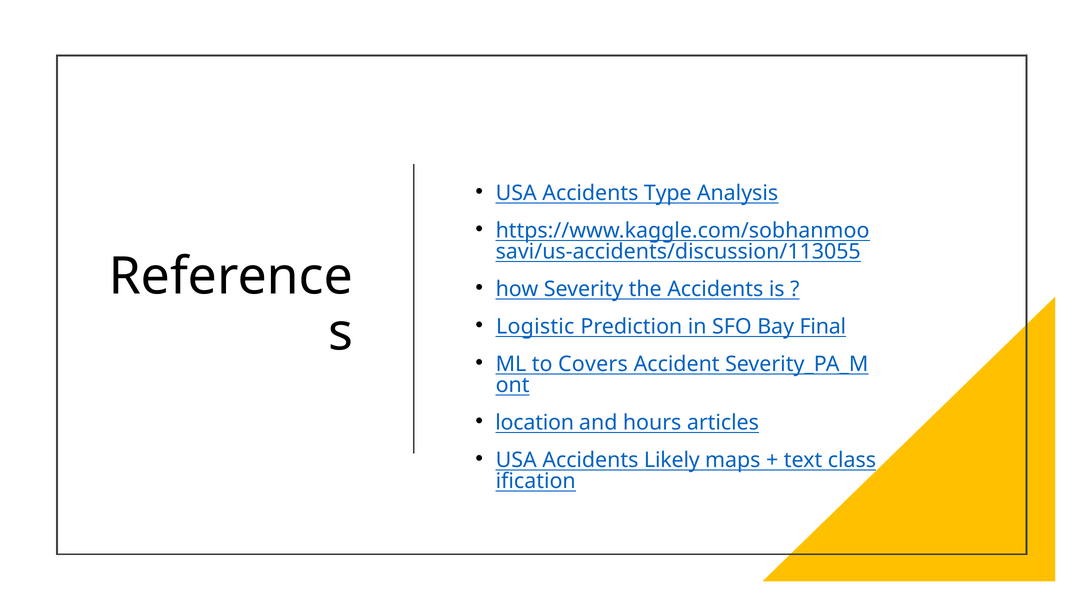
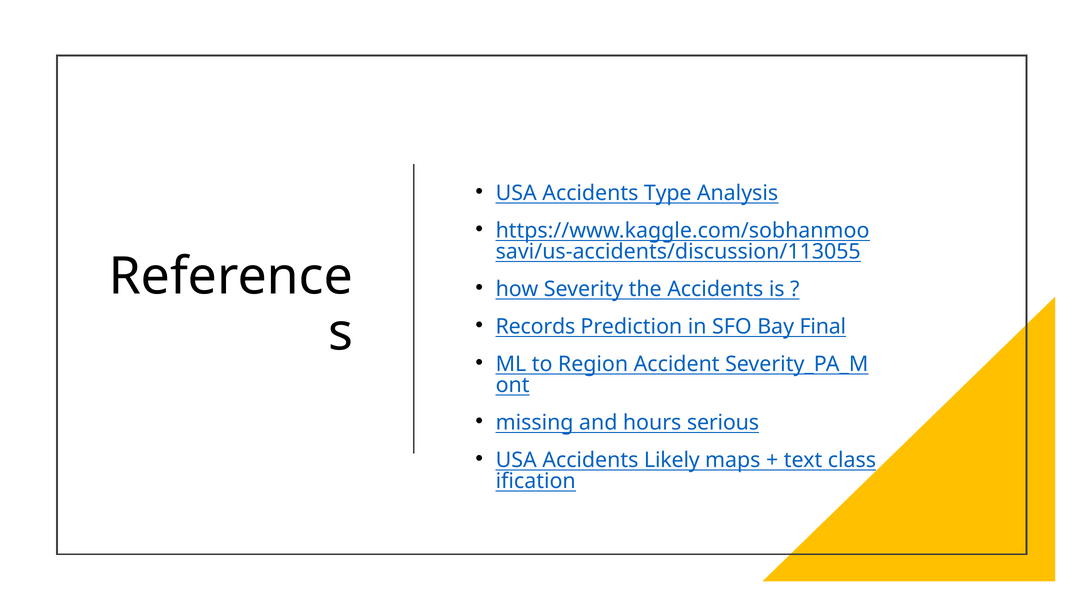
Logistic: Logistic -> Records
Covers: Covers -> Region
location: location -> missing
articles: articles -> serious
